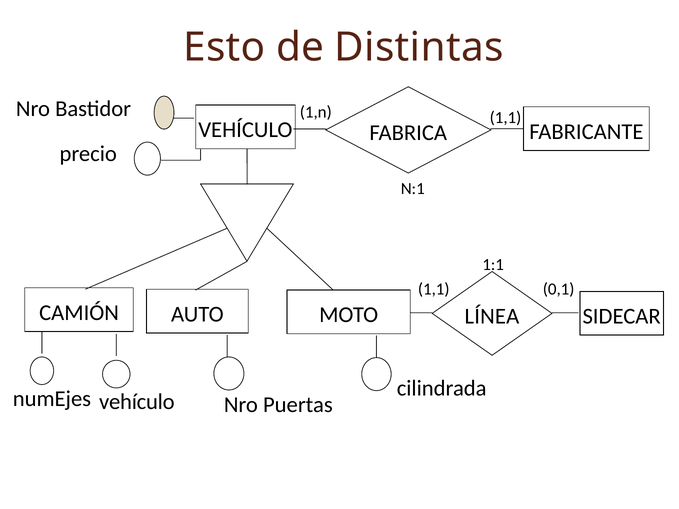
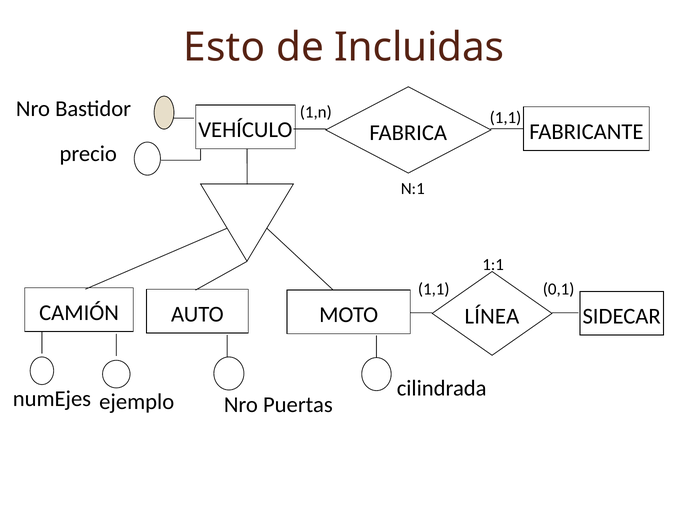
Distintas: Distintas -> Incluidas
numEjes vehículo: vehículo -> ejemplo
